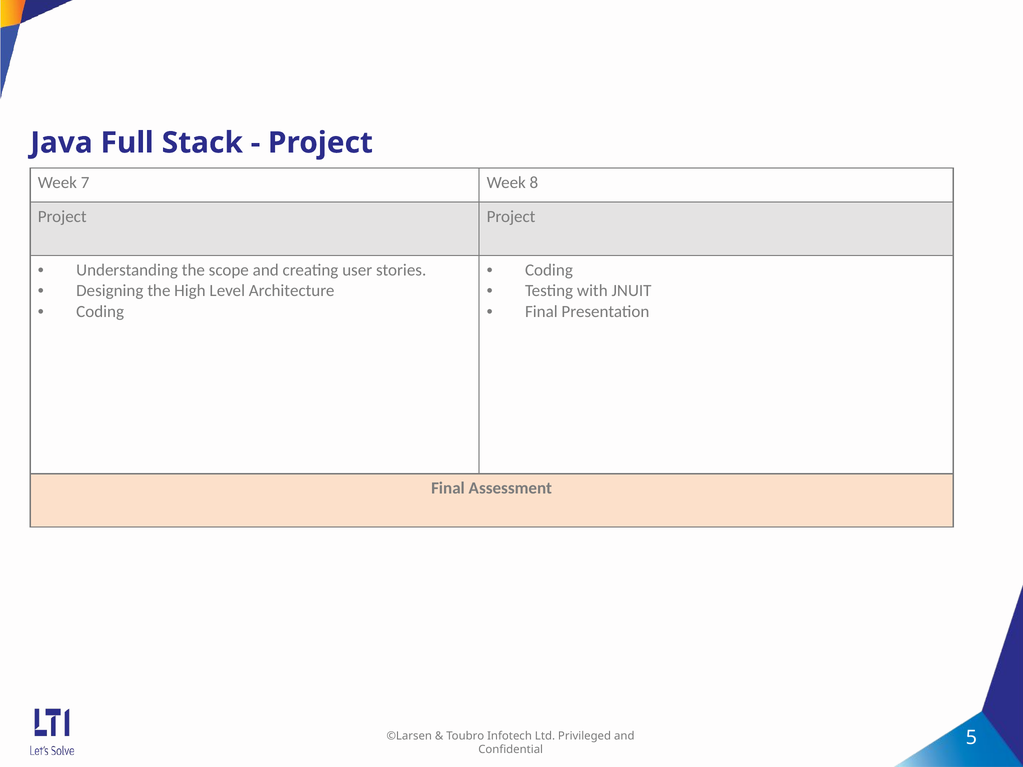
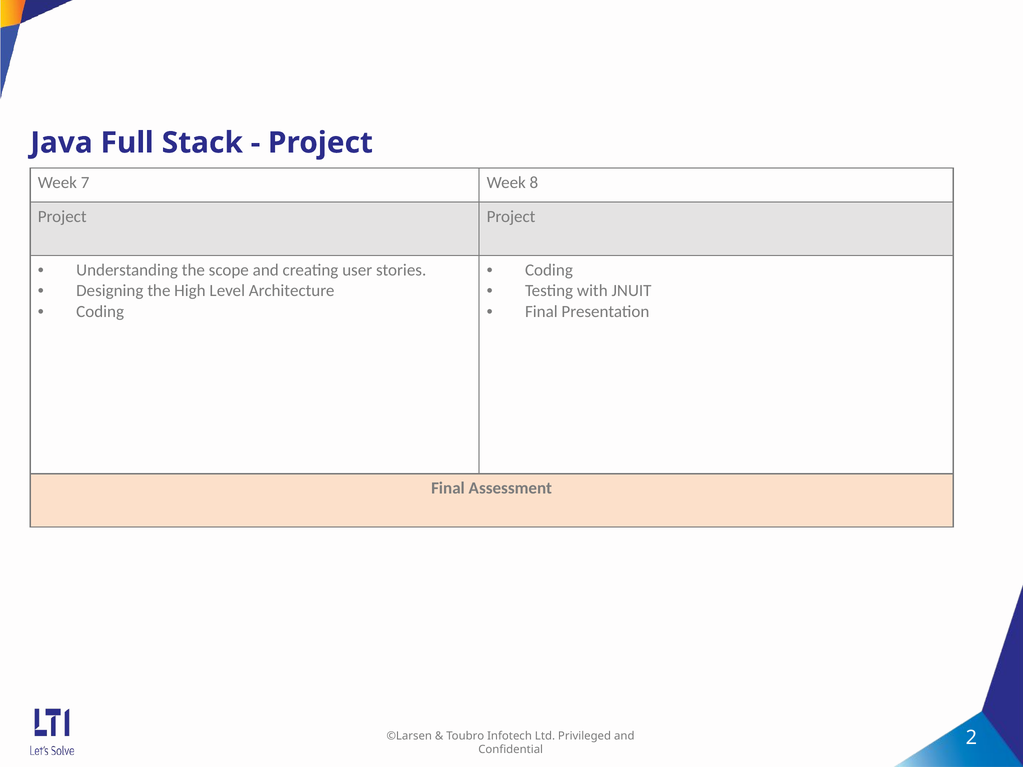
5: 5 -> 2
